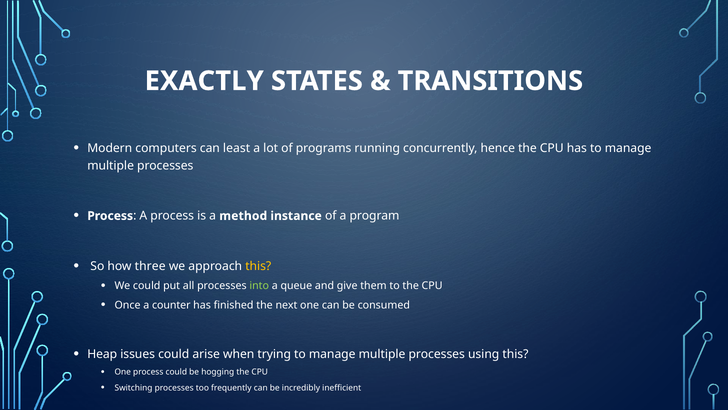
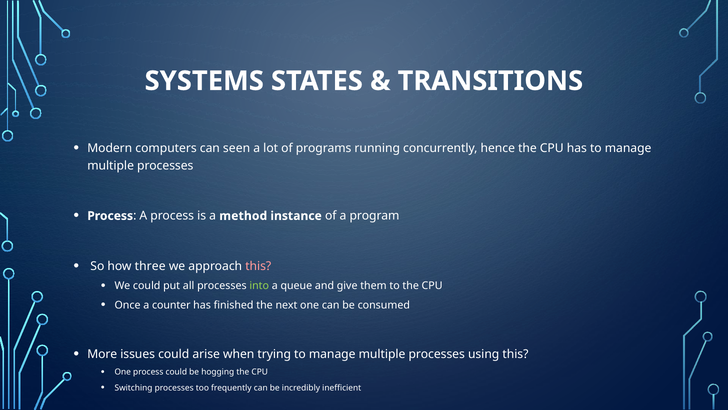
EXACTLY: EXACTLY -> SYSTEMS
least: least -> seen
this at (258, 266) colour: yellow -> pink
Heap: Heap -> More
